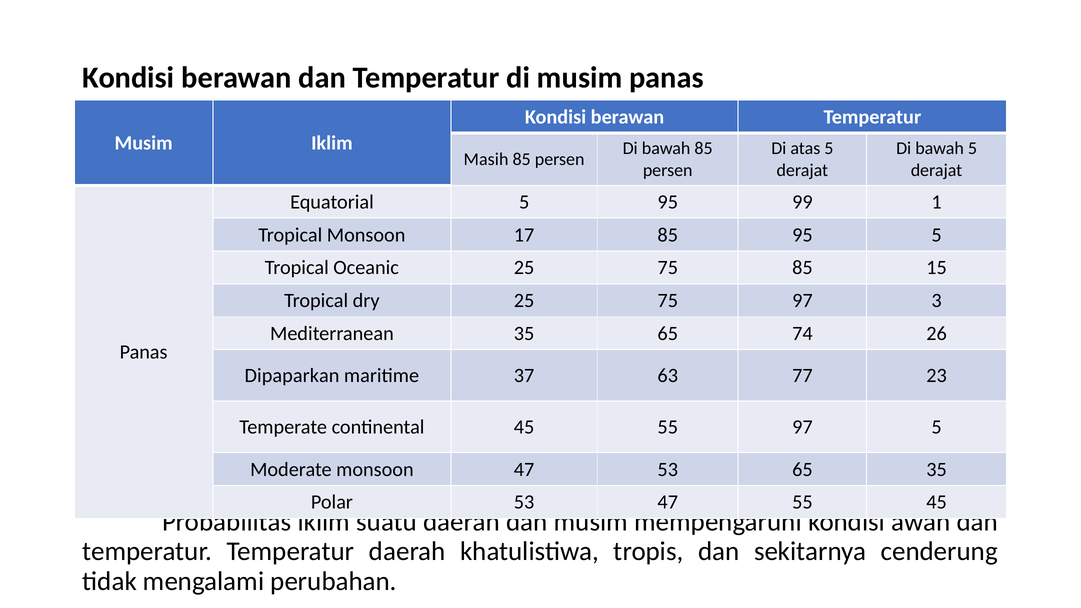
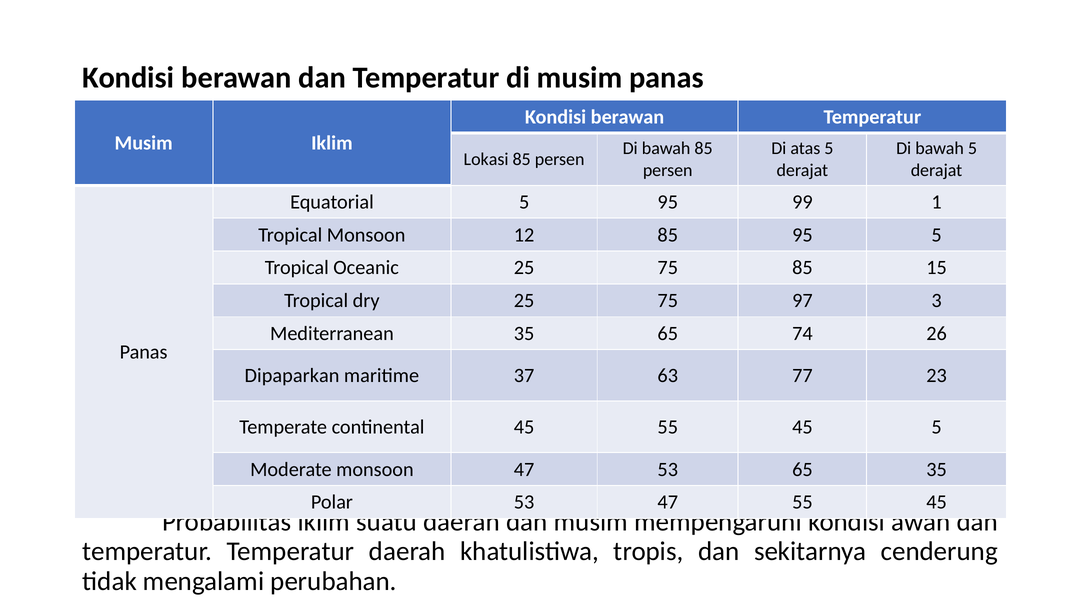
Masih: Masih -> Lokasi
17: 17 -> 12
45 55 97: 97 -> 45
